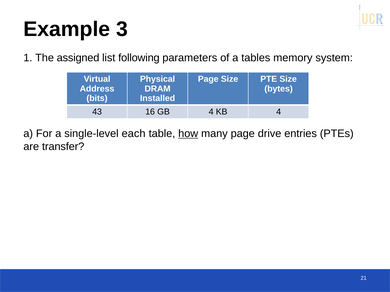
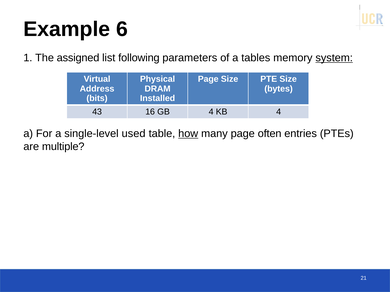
3: 3 -> 6
system underline: none -> present
each: each -> used
drive: drive -> often
transfer: transfer -> multiple
